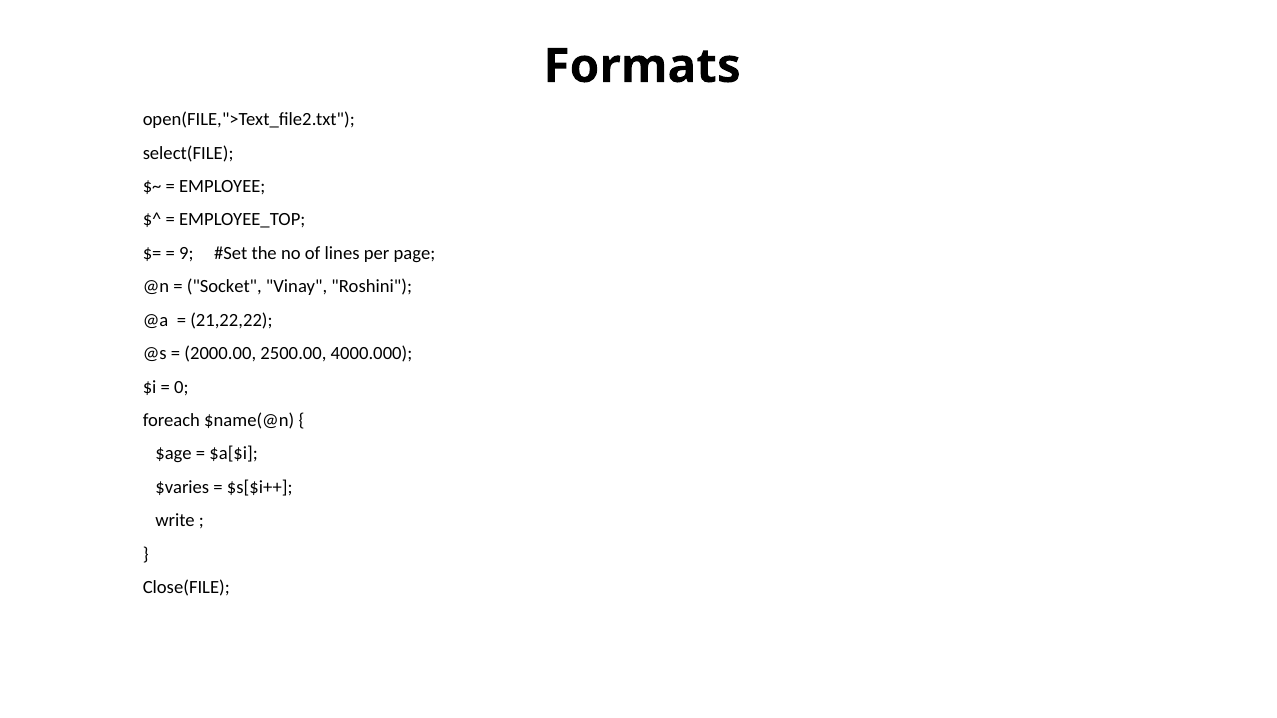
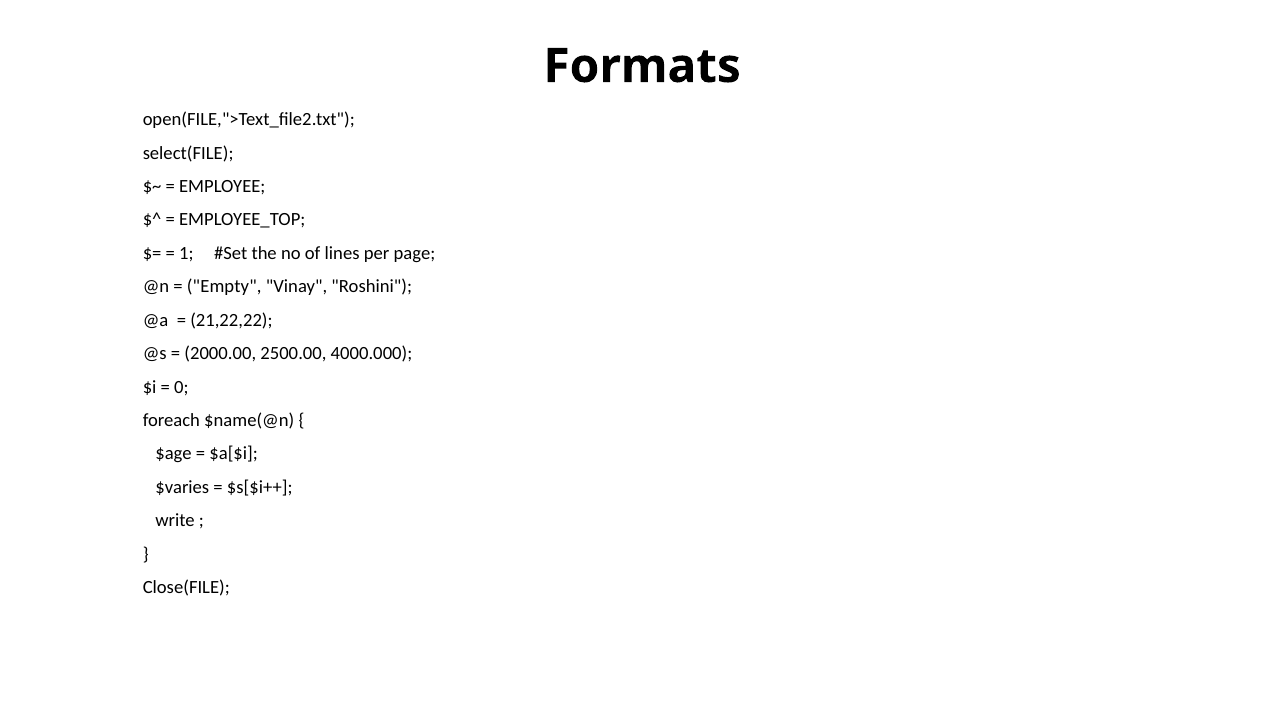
9: 9 -> 1
Socket: Socket -> Empty
